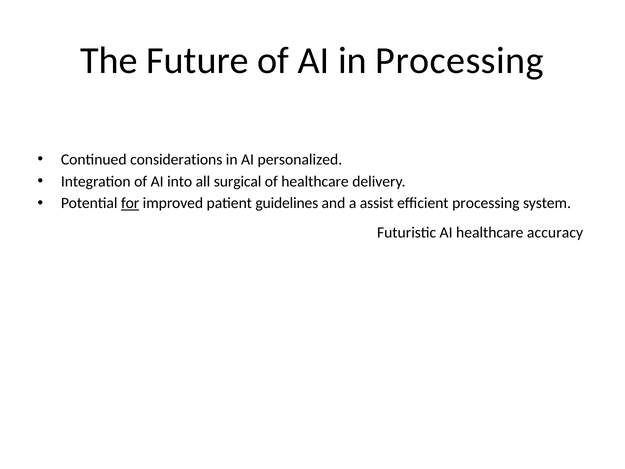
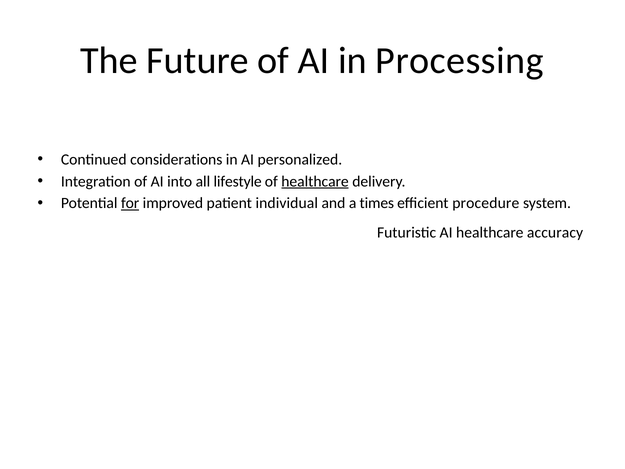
surgical: surgical -> lifestyle
healthcare at (315, 181) underline: none -> present
guidelines: guidelines -> individual
assist: assist -> times
efficient processing: processing -> procedure
